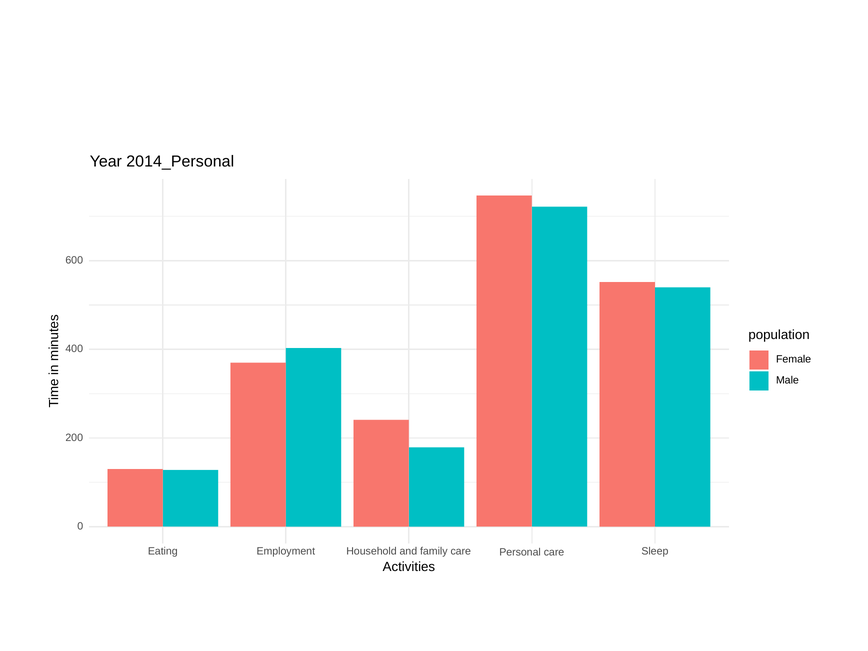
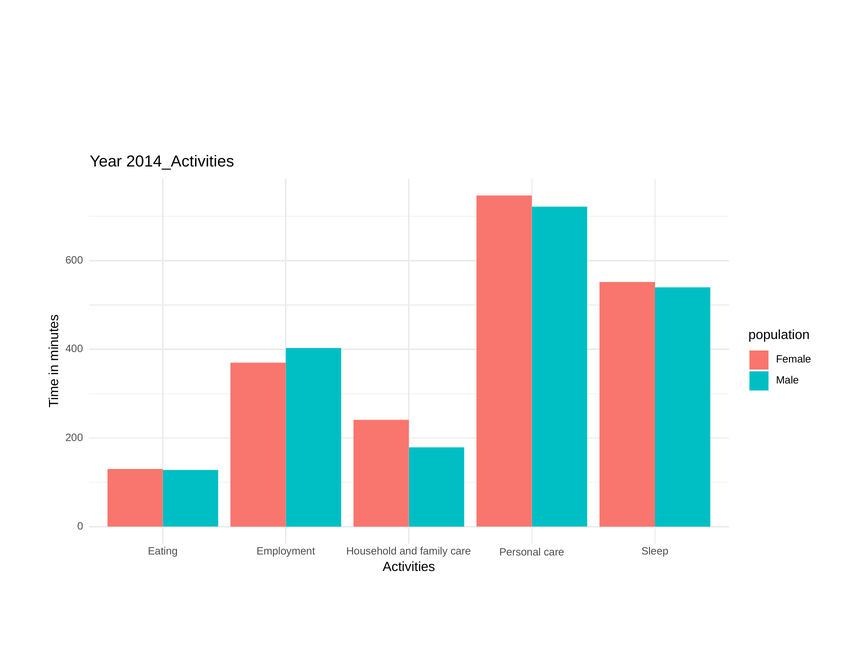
2014_Personal: 2014_Personal -> 2014_Activities
